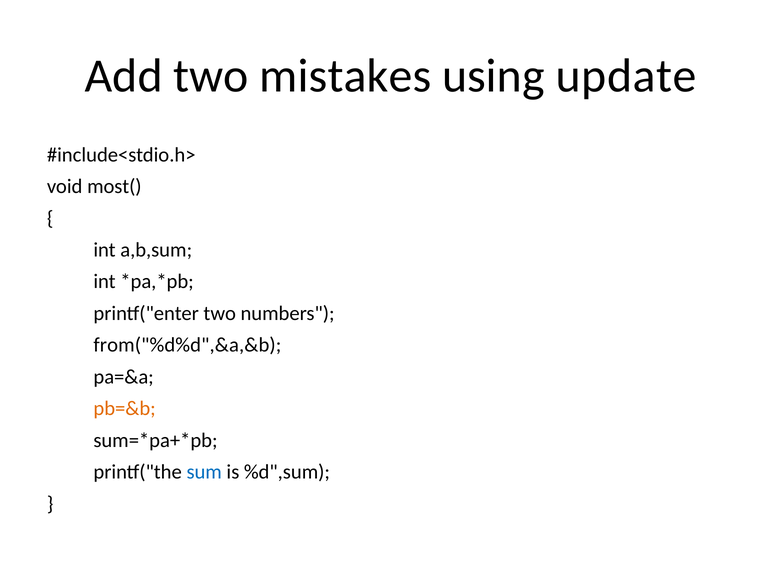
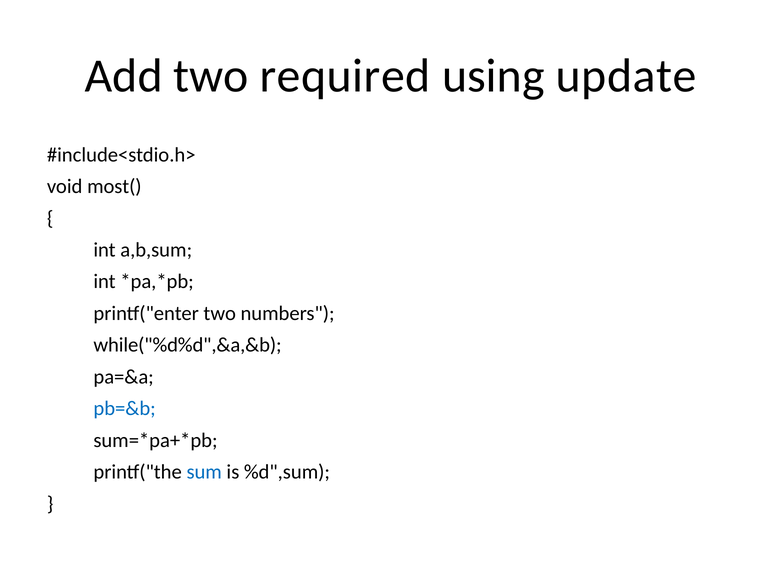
mistakes: mistakes -> required
from("%d%d",&a,&b: from("%d%d",&a,&b -> while("%d%d",&a,&b
pb=&b colour: orange -> blue
